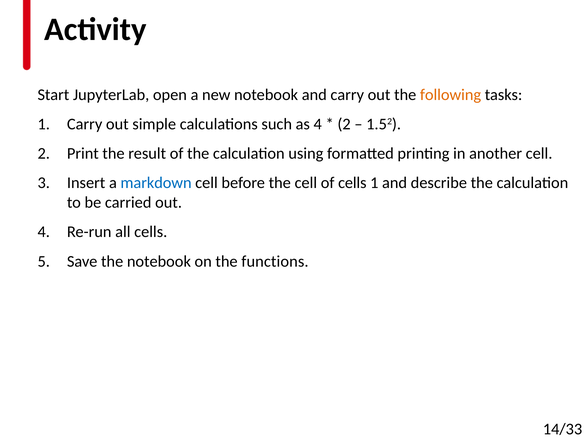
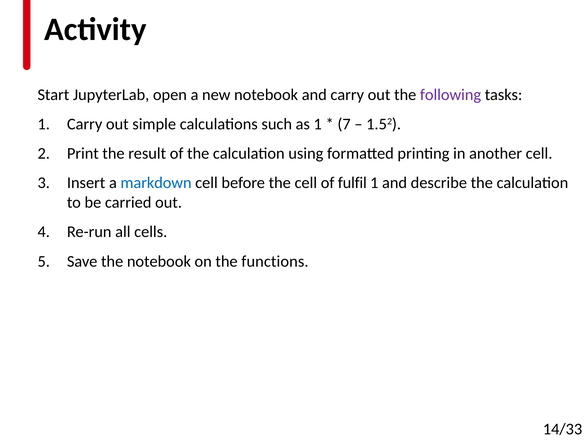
following colour: orange -> purple
as 4: 4 -> 1
2 at (344, 124): 2 -> 7
of cells: cells -> fulfil
